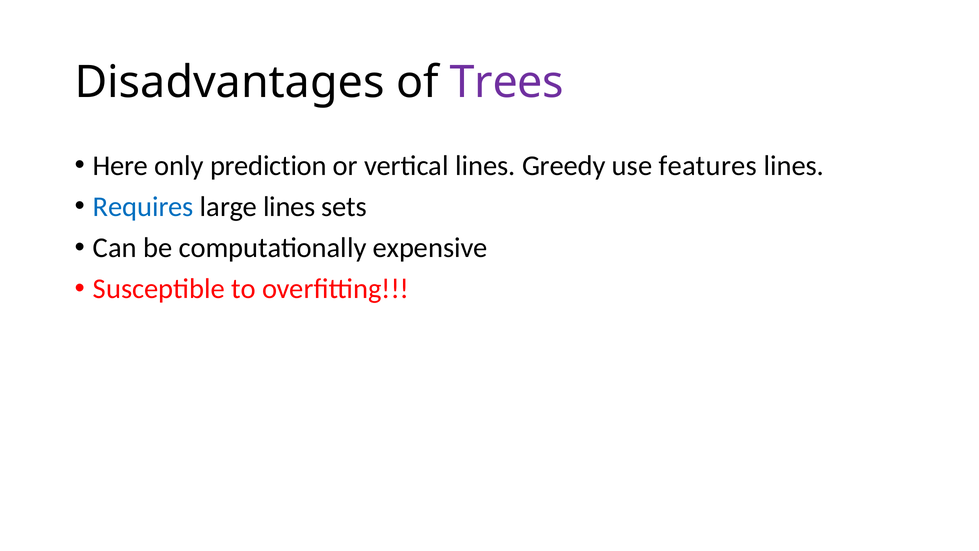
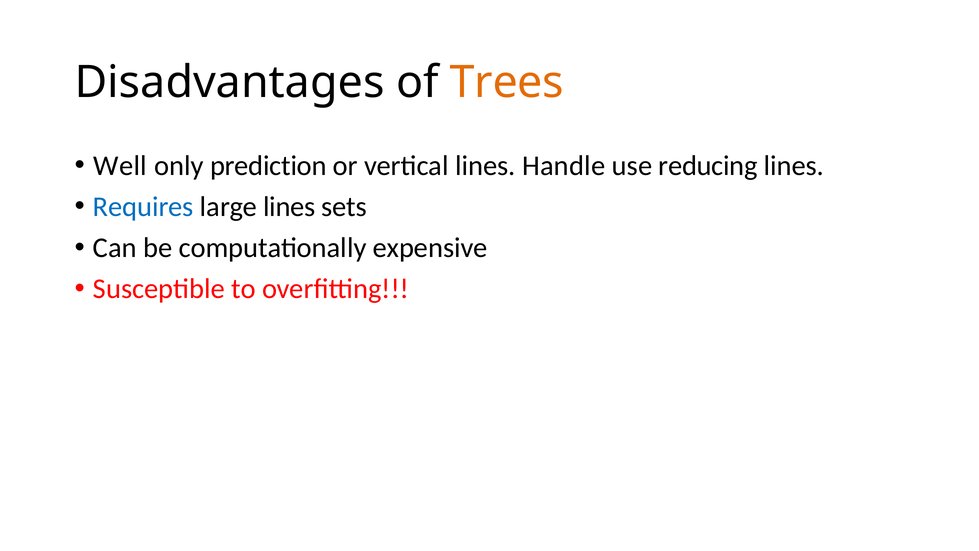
Trees colour: purple -> orange
Here: Here -> Well
Greedy: Greedy -> Handle
features: features -> reducing
